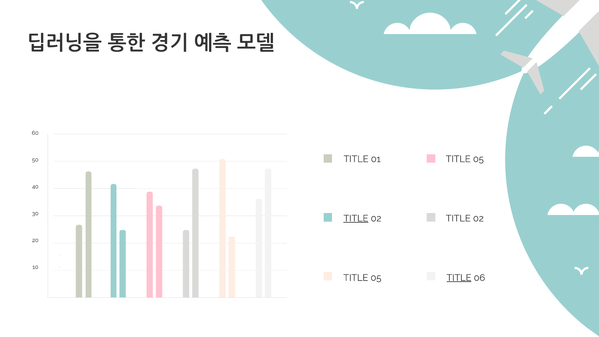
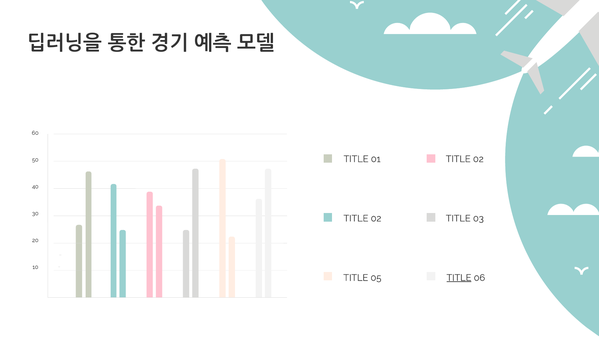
05 at (478, 159): 05 -> 02
TITLE at (356, 218) underline: present -> none
02 at (478, 218): 02 -> 03
